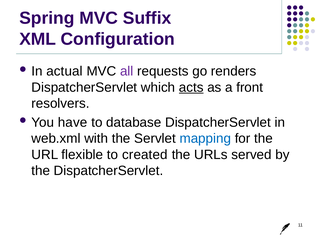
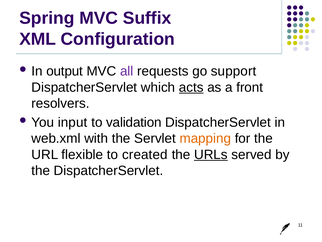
actual: actual -> output
renders: renders -> support
have: have -> input
database: database -> validation
mapping colour: blue -> orange
URLs underline: none -> present
